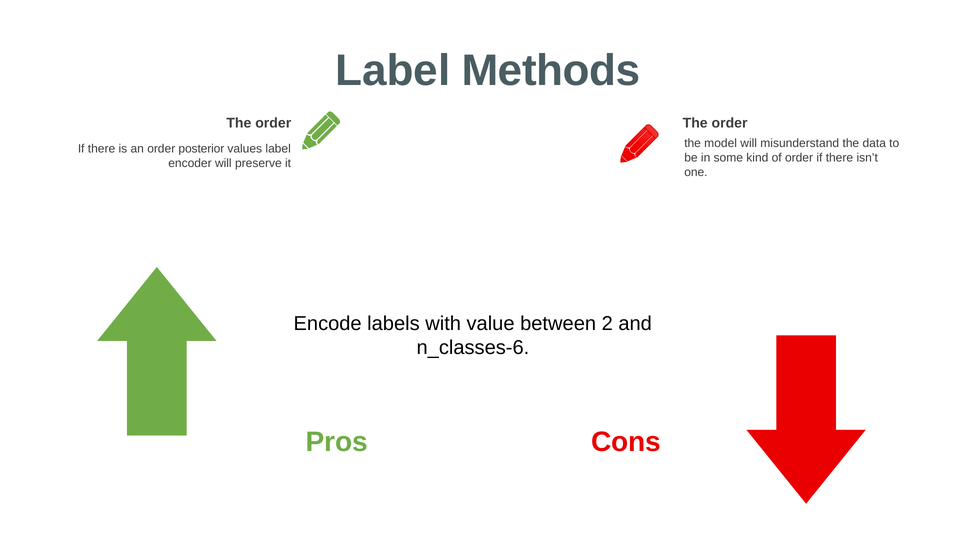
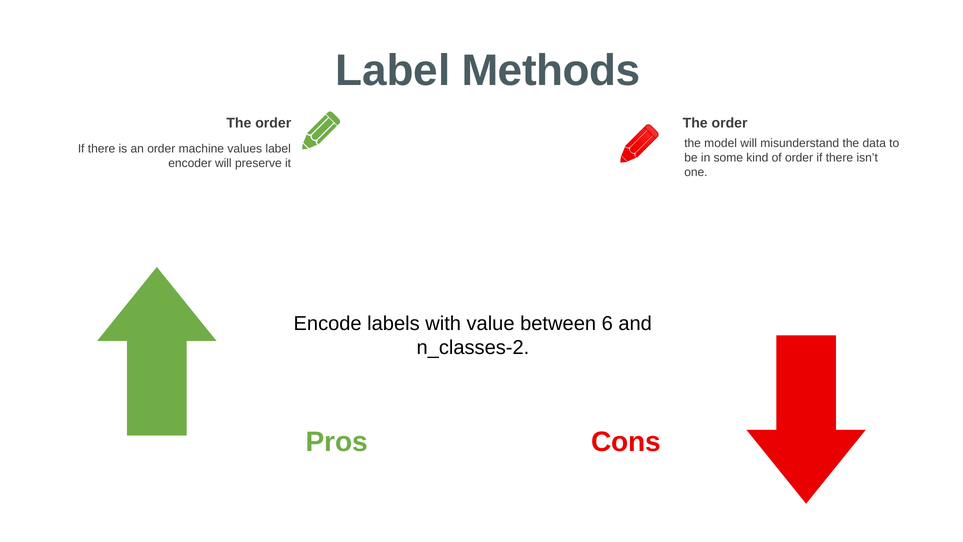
posterior: posterior -> machine
2: 2 -> 6
n_classes-6: n_classes-6 -> n_classes-2
